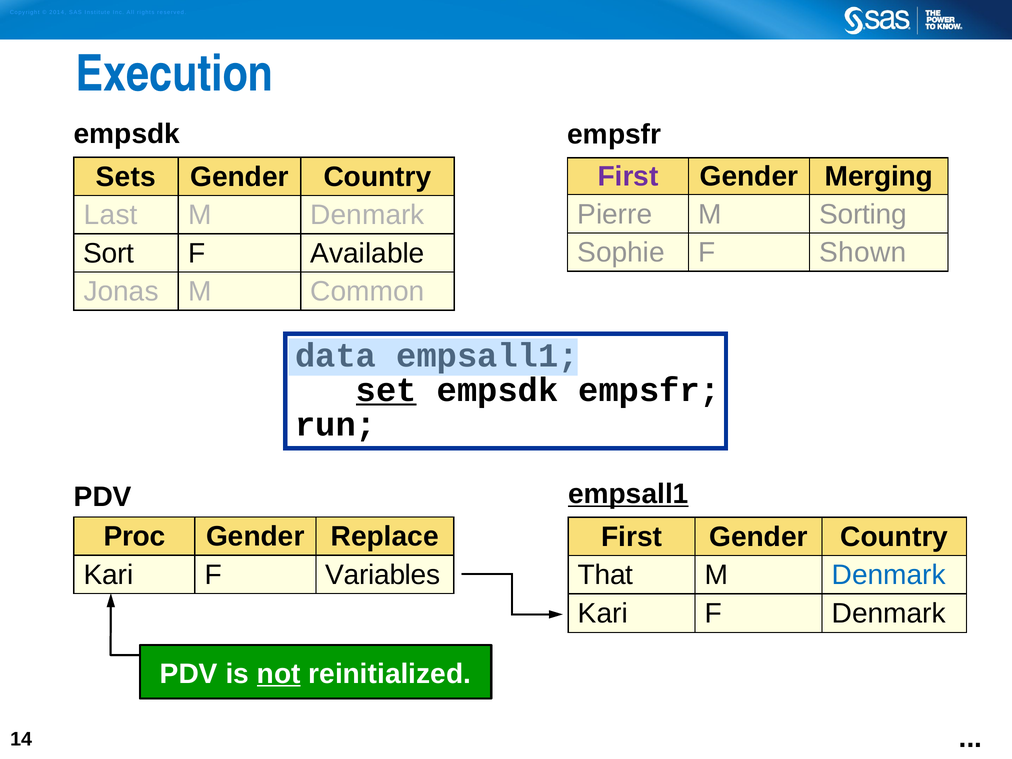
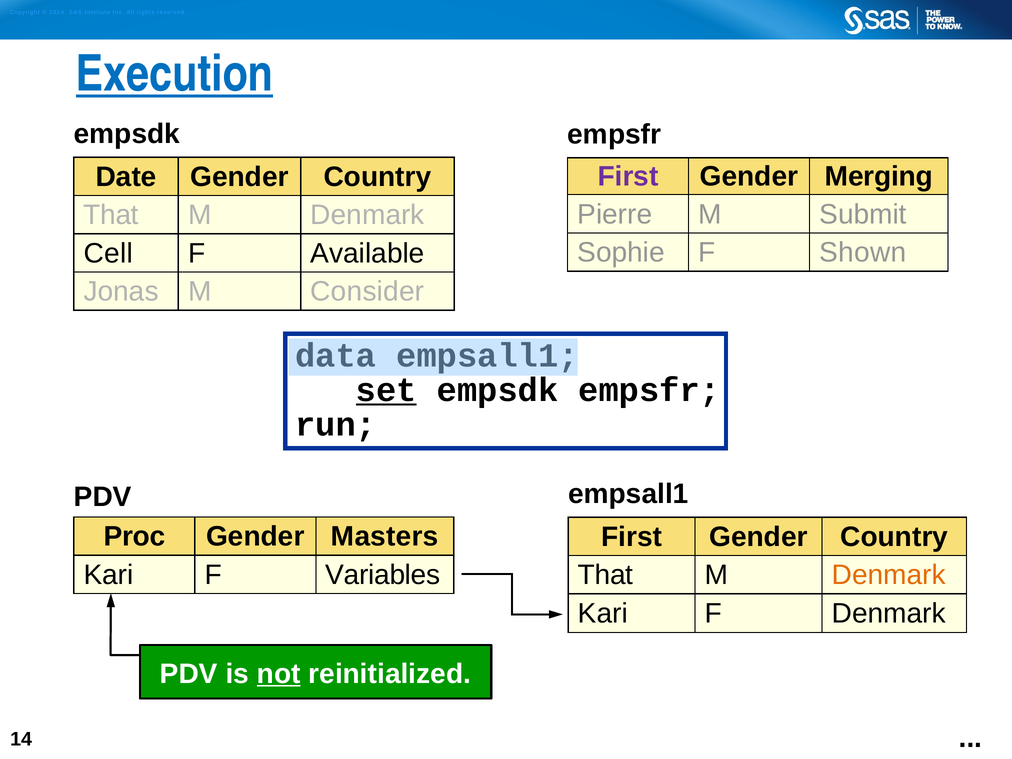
Execution underline: none -> present
Sets: Sets -> Date
Sorting: Sorting -> Submit
Last at (111, 215): Last -> That
Sort: Sort -> Cell
Common: Common -> Consider
empsall1 at (628, 494) underline: present -> none
Replace: Replace -> Masters
Denmark at (889, 575) colour: blue -> orange
